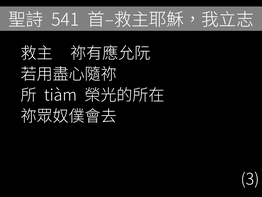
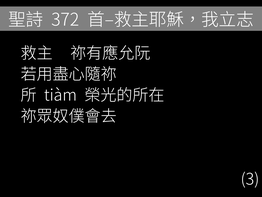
541: 541 -> 372
